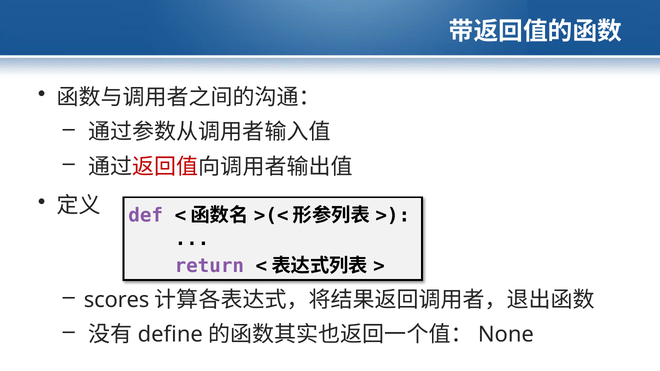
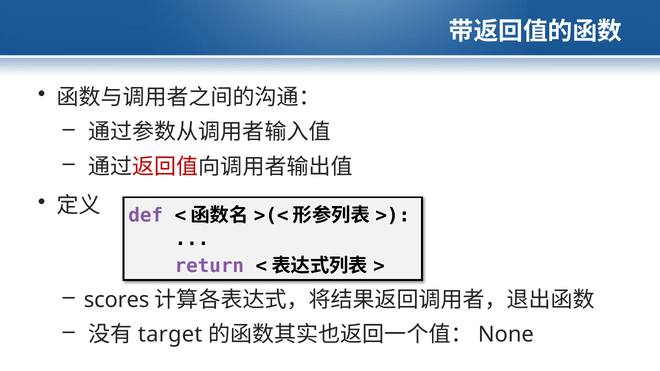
define: define -> target
